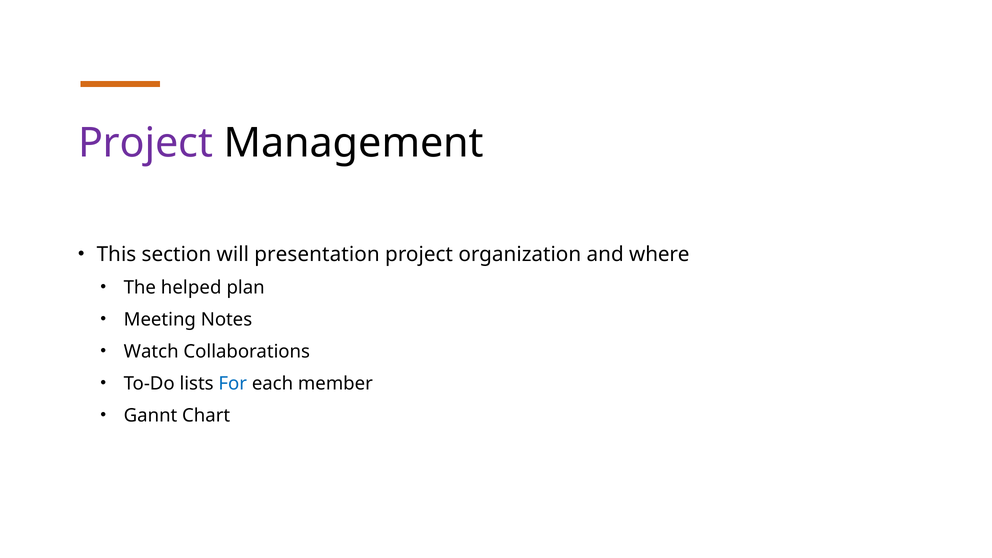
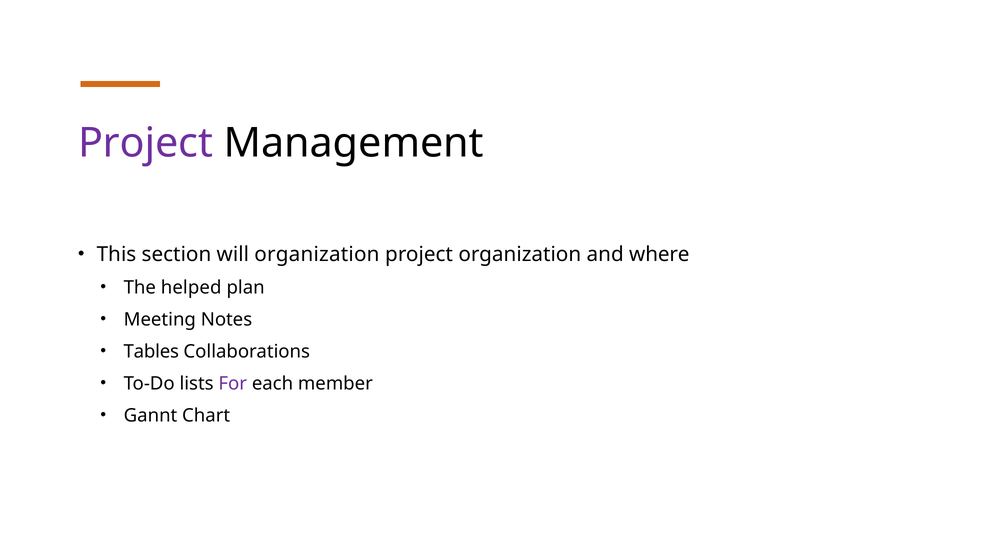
will presentation: presentation -> organization
Watch: Watch -> Tables
For colour: blue -> purple
